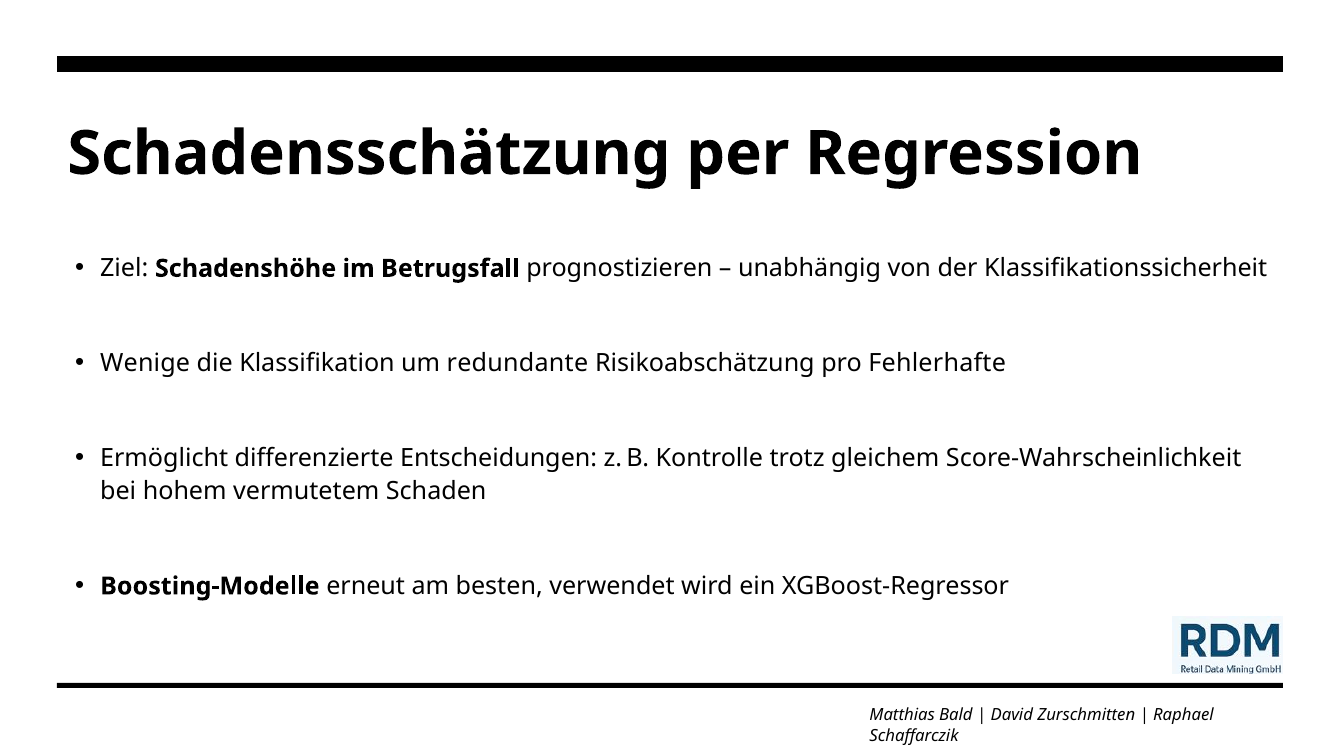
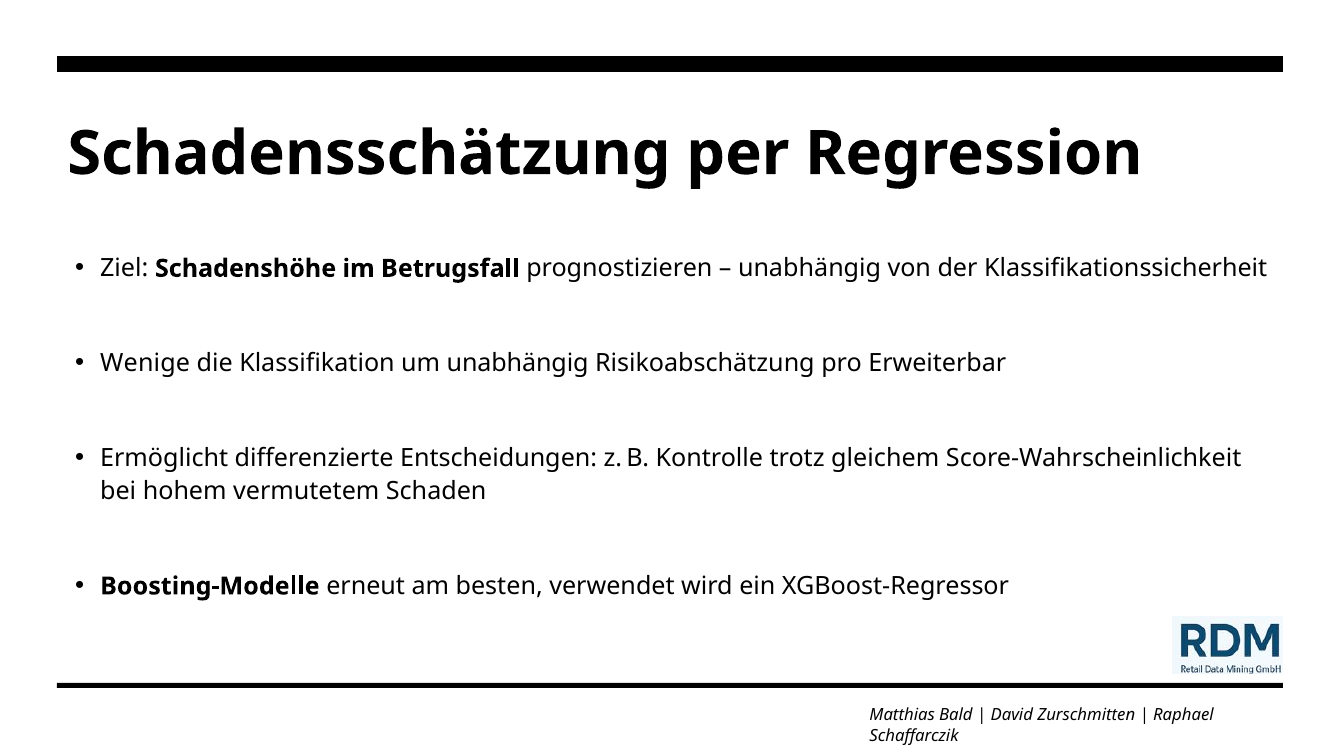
um redundante: redundante -> unabhängig
Fehlerhafte: Fehlerhafte -> Erweiterbar
